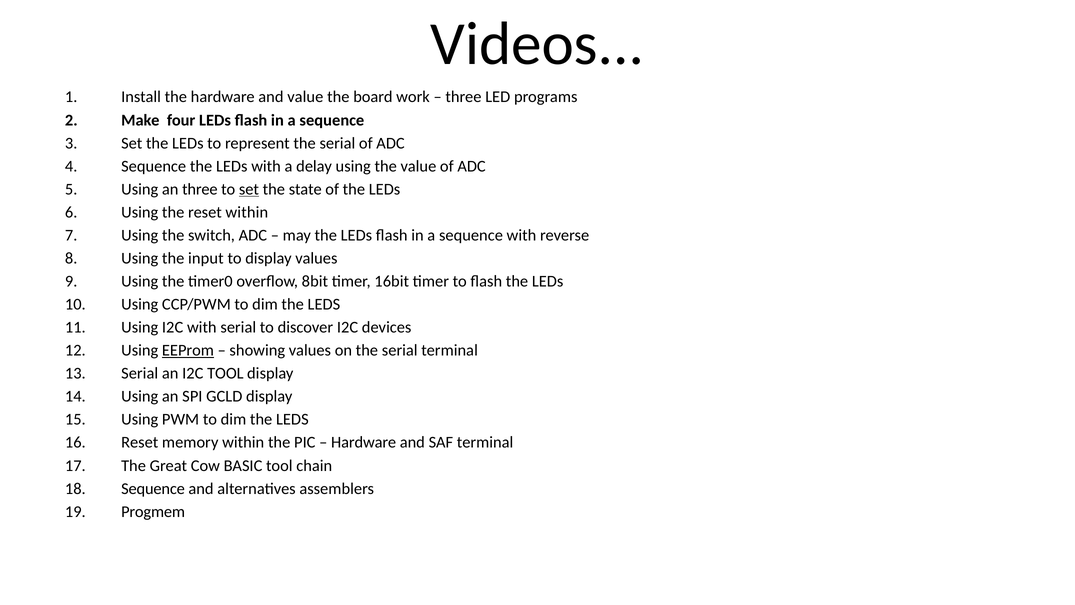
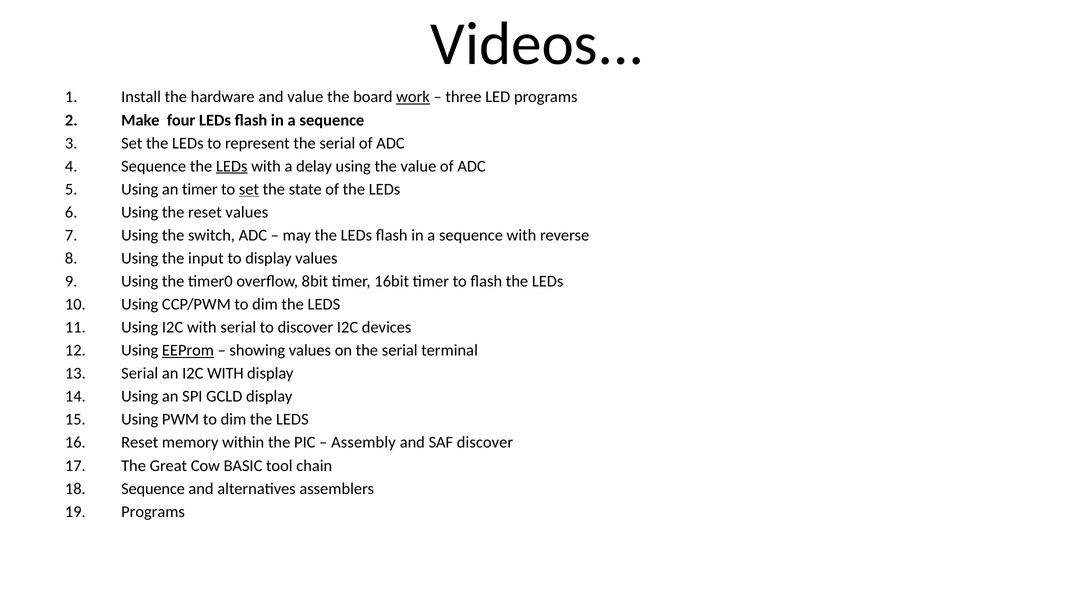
work underline: none -> present
LEDs at (232, 166) underline: none -> present
an three: three -> timer
reset within: within -> values
an I2C TOOL: TOOL -> WITH
Hardware at (364, 442): Hardware -> Assembly
SAF terminal: terminal -> discover
Progmem at (153, 511): Progmem -> Programs
